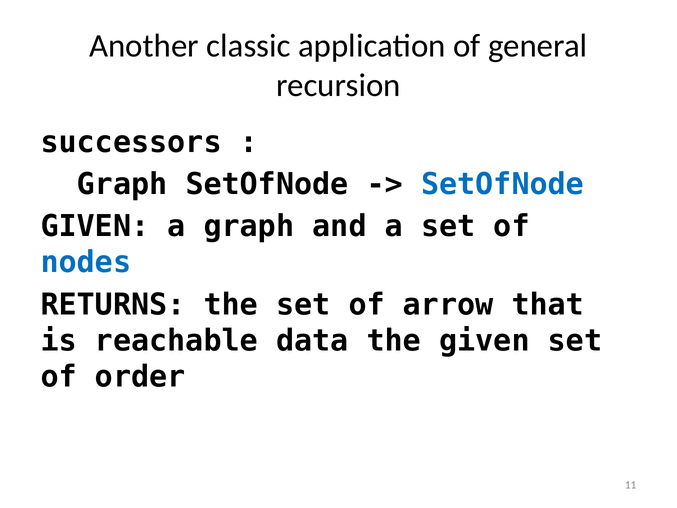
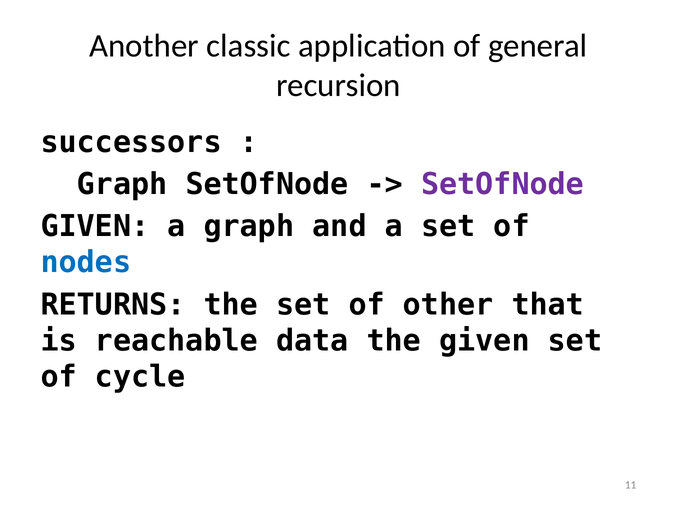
SetOfNode at (503, 184) colour: blue -> purple
arrow: arrow -> other
order: order -> cycle
